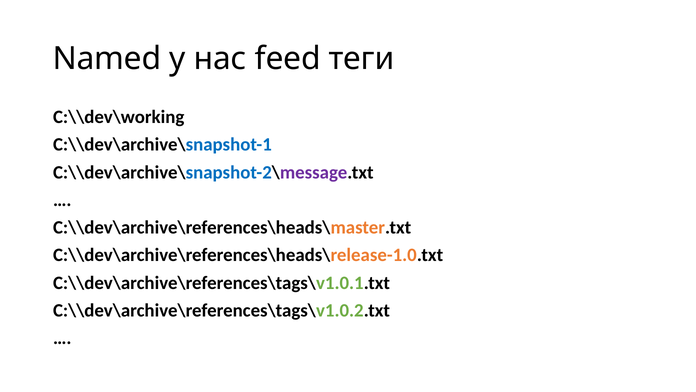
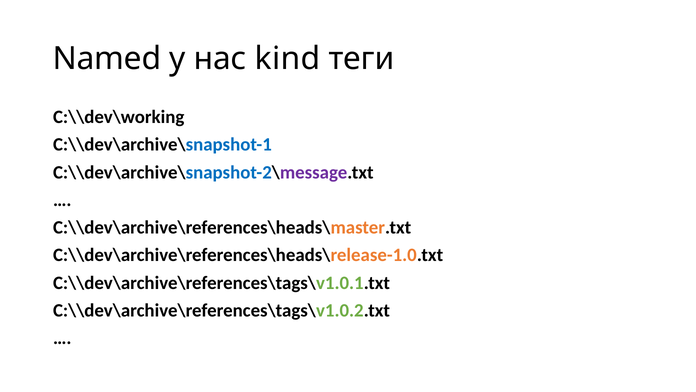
feed: feed -> kind
